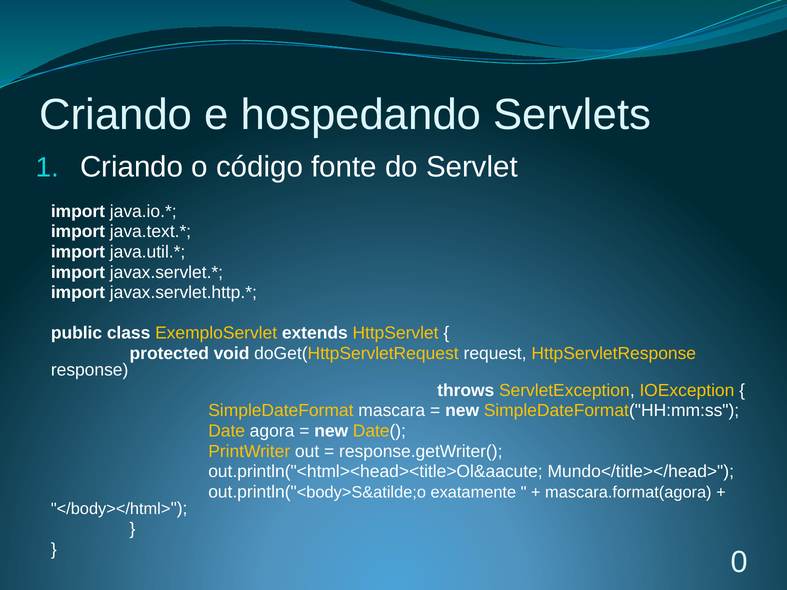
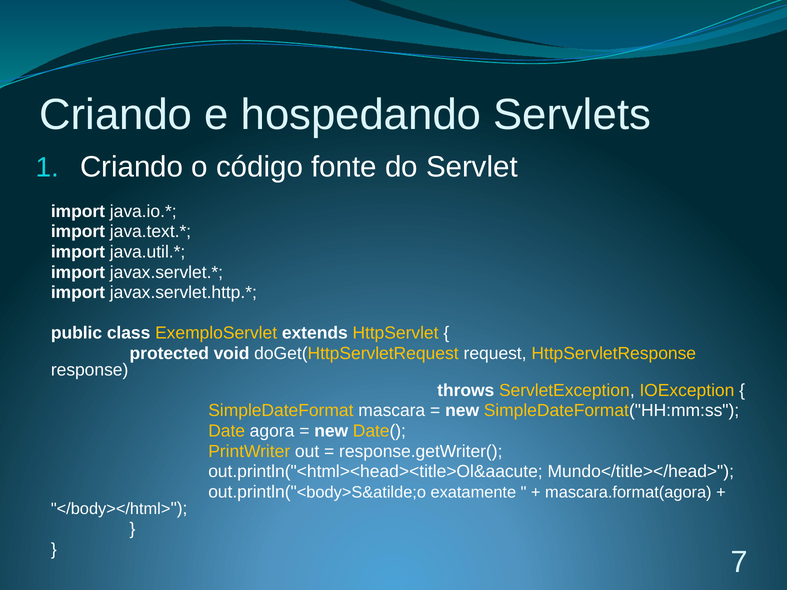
0: 0 -> 7
